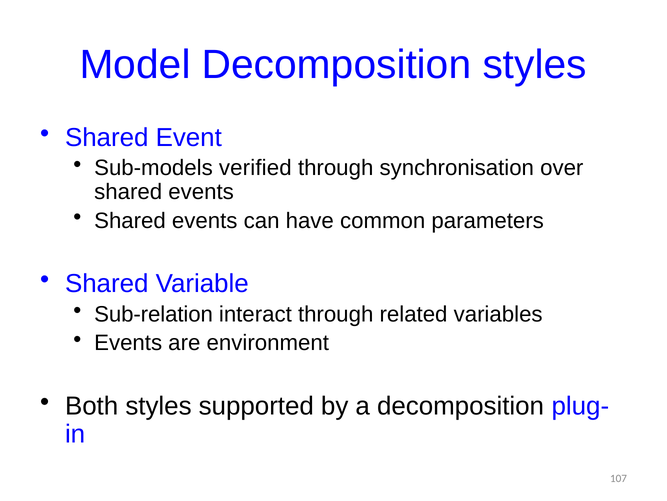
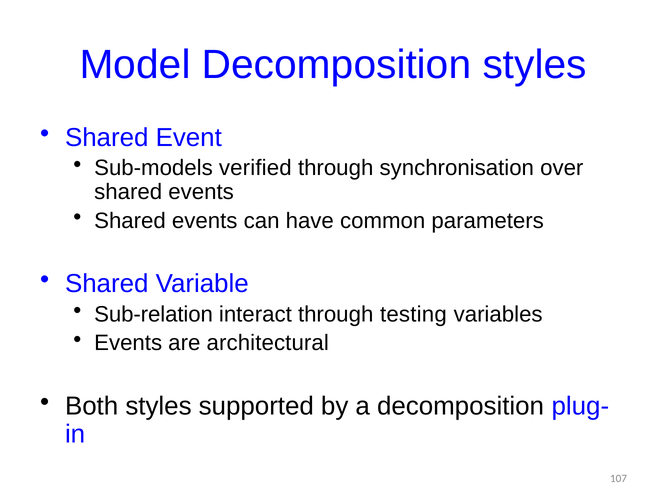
related: related -> testing
environment: environment -> architectural
